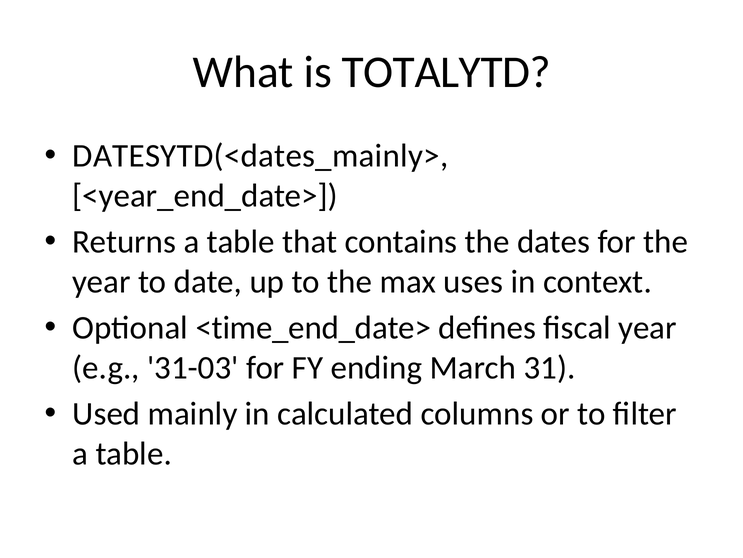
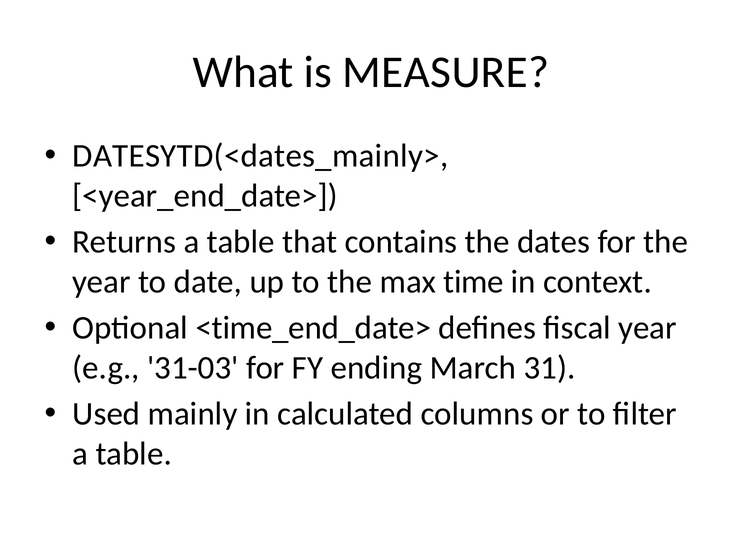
TOTALYTD: TOTALYTD -> MEASURE
uses: uses -> time
